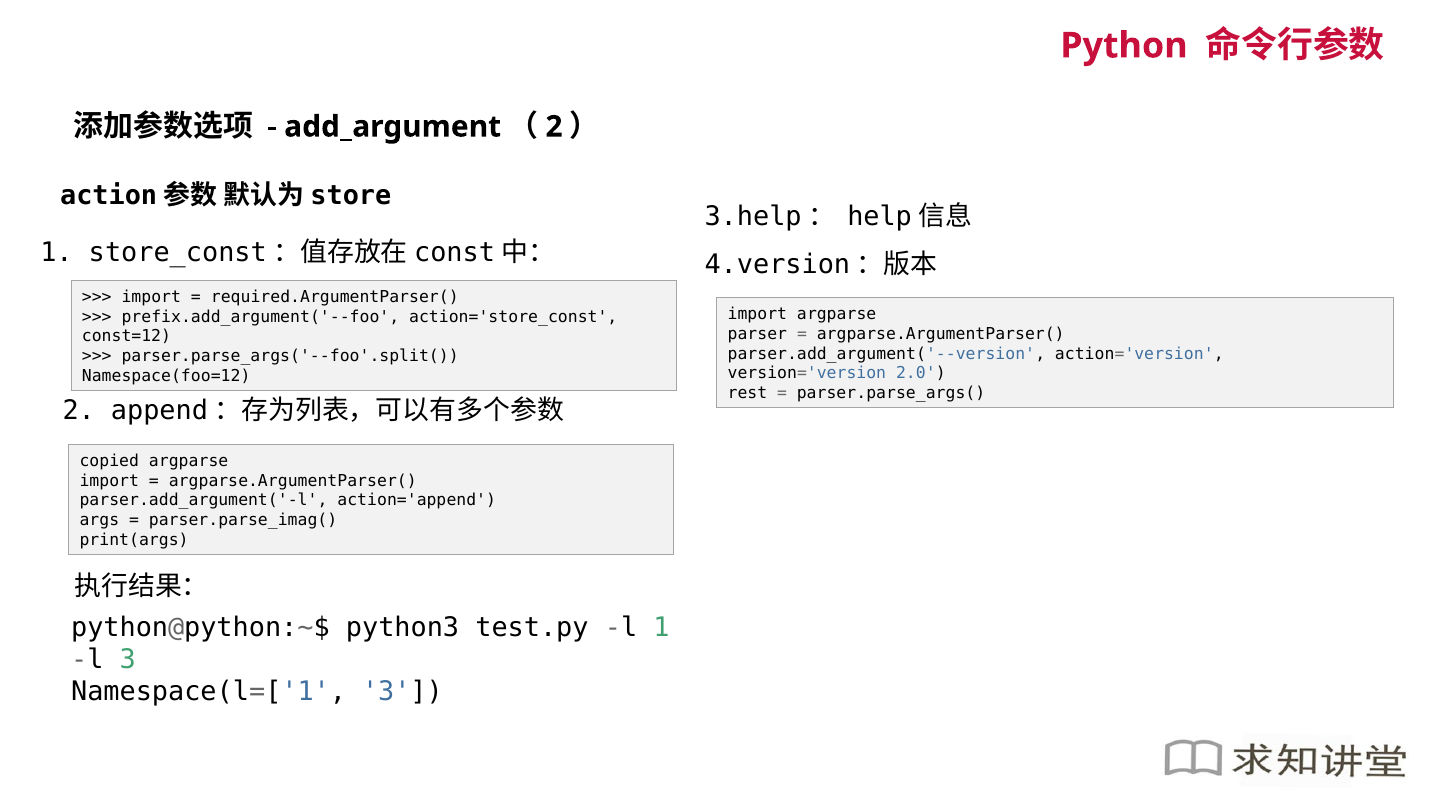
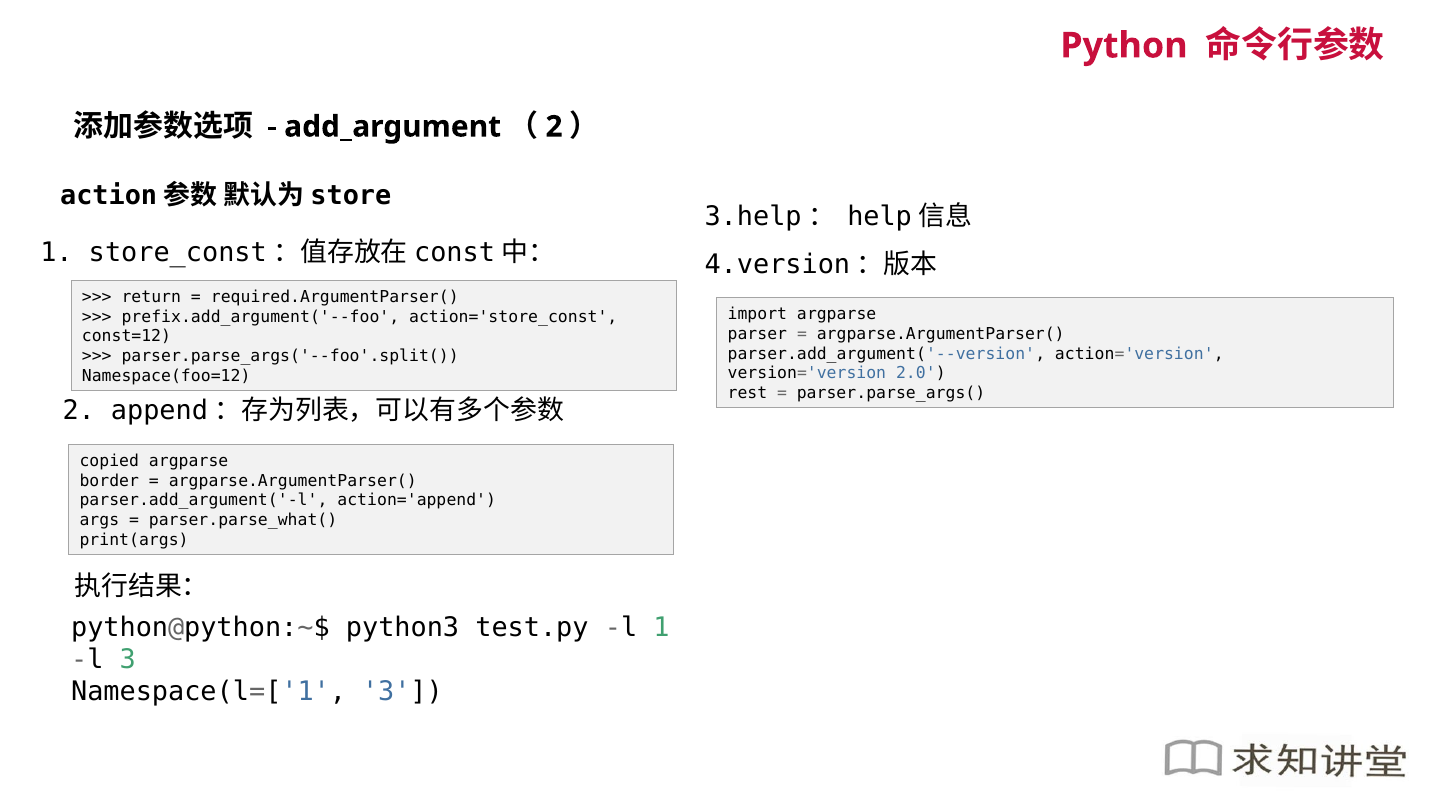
import at (151, 297): import -> return
import at (109, 481): import -> border
parser.parse_imag(: parser.parse_imag( -> parser.parse_what(
